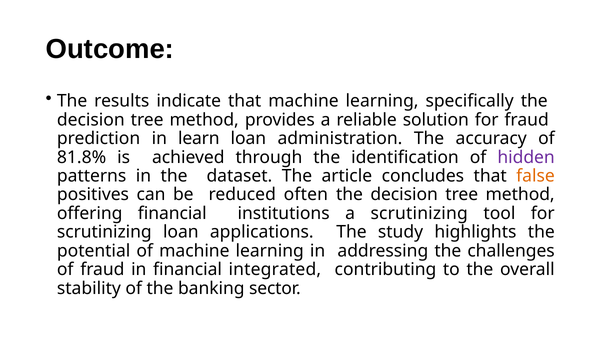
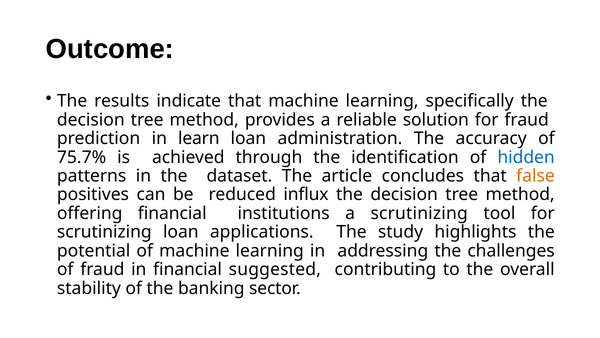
81.8%: 81.8% -> 75.7%
hidden colour: purple -> blue
often: often -> influx
integrated: integrated -> suggested
